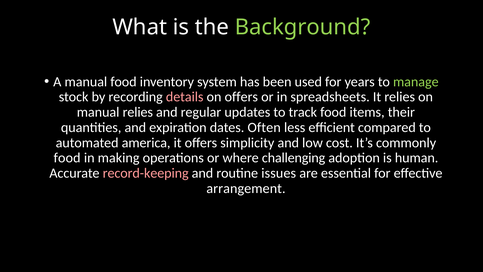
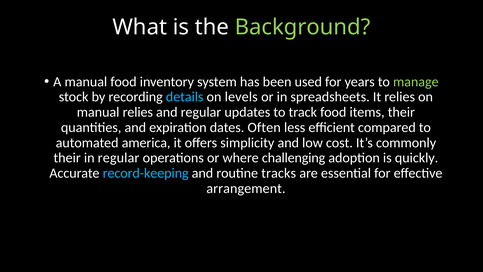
details colour: pink -> light blue
on offers: offers -> levels
food at (67, 158): food -> their
in making: making -> regular
human: human -> quickly
record-keeping colour: pink -> light blue
issues: issues -> tracks
